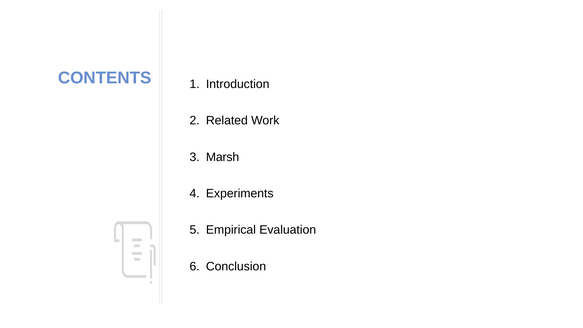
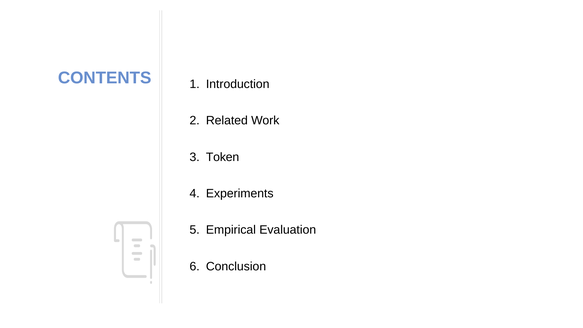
Marsh: Marsh -> Token
